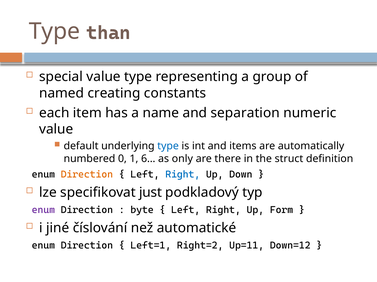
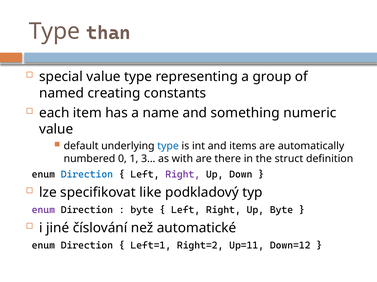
separation: separation -> something
6…: 6… -> 3…
only: only -> with
Direction at (87, 175) colour: orange -> blue
Right at (183, 175) colour: blue -> purple
just: just -> like
Up Form: Form -> Byte
